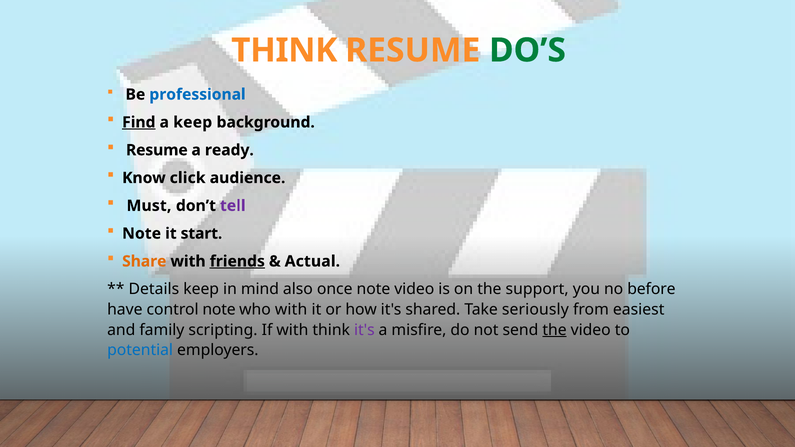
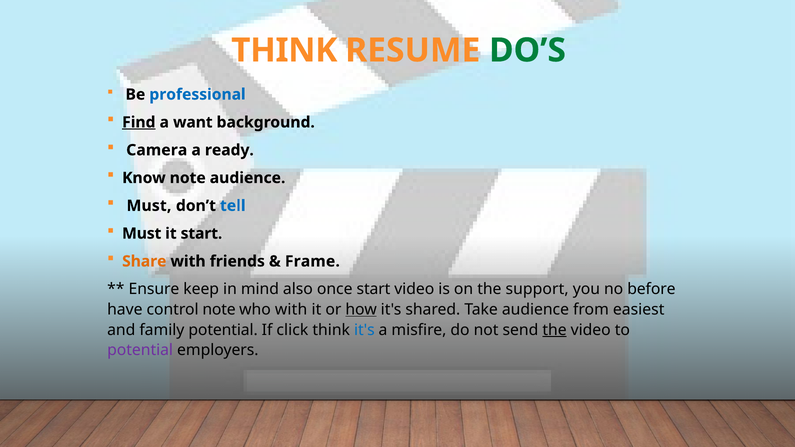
a keep: keep -> want
Resume at (157, 150): Resume -> Camera
Know click: click -> note
tell colour: purple -> blue
Note at (142, 234): Note -> Must
friends underline: present -> none
Actual: Actual -> Frame
Details: Details -> Ensure
once note: note -> start
how underline: none -> present
Take seriously: seriously -> audience
family scripting: scripting -> potential
If with: with -> click
it's at (364, 330) colour: purple -> blue
potential at (140, 350) colour: blue -> purple
